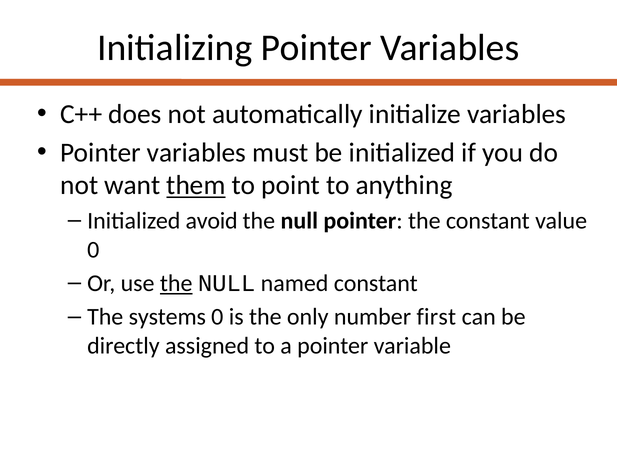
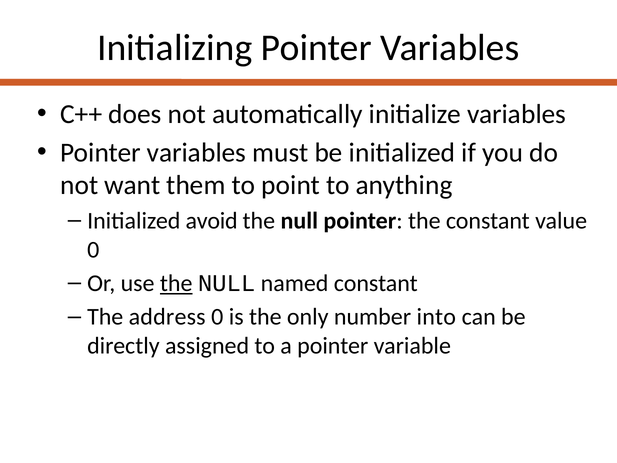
them underline: present -> none
systems: systems -> address
first: first -> into
